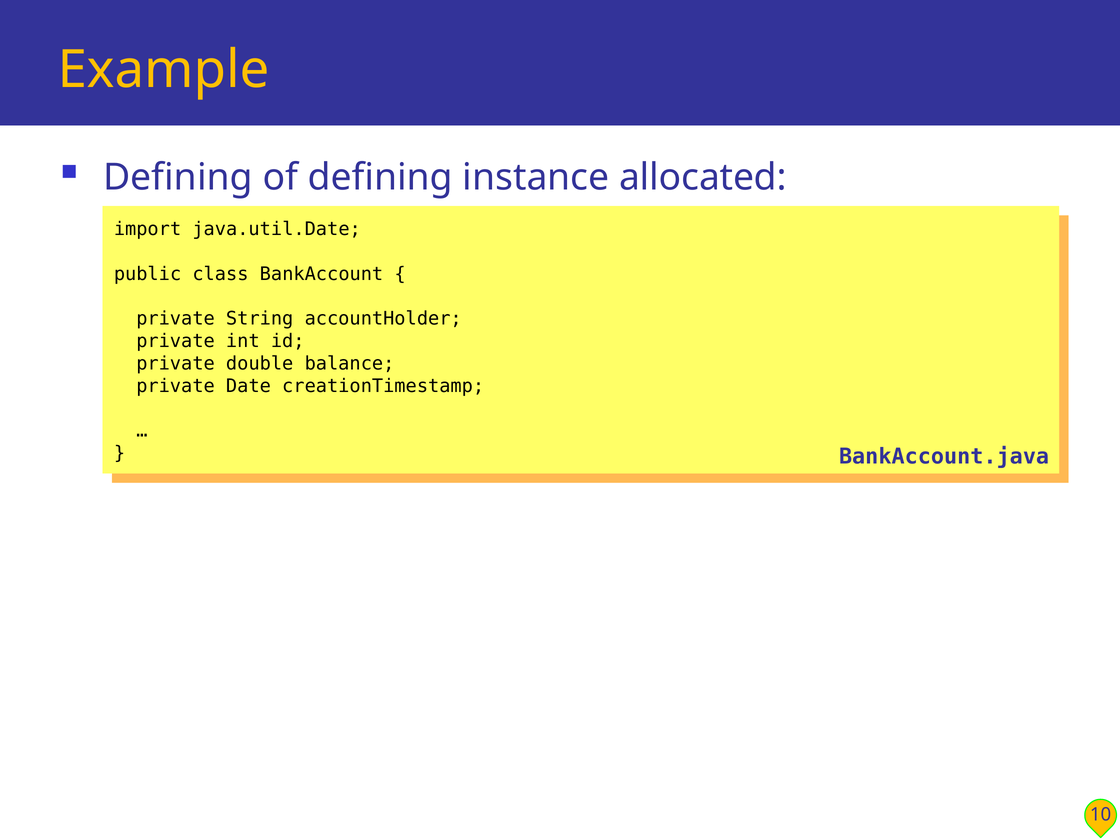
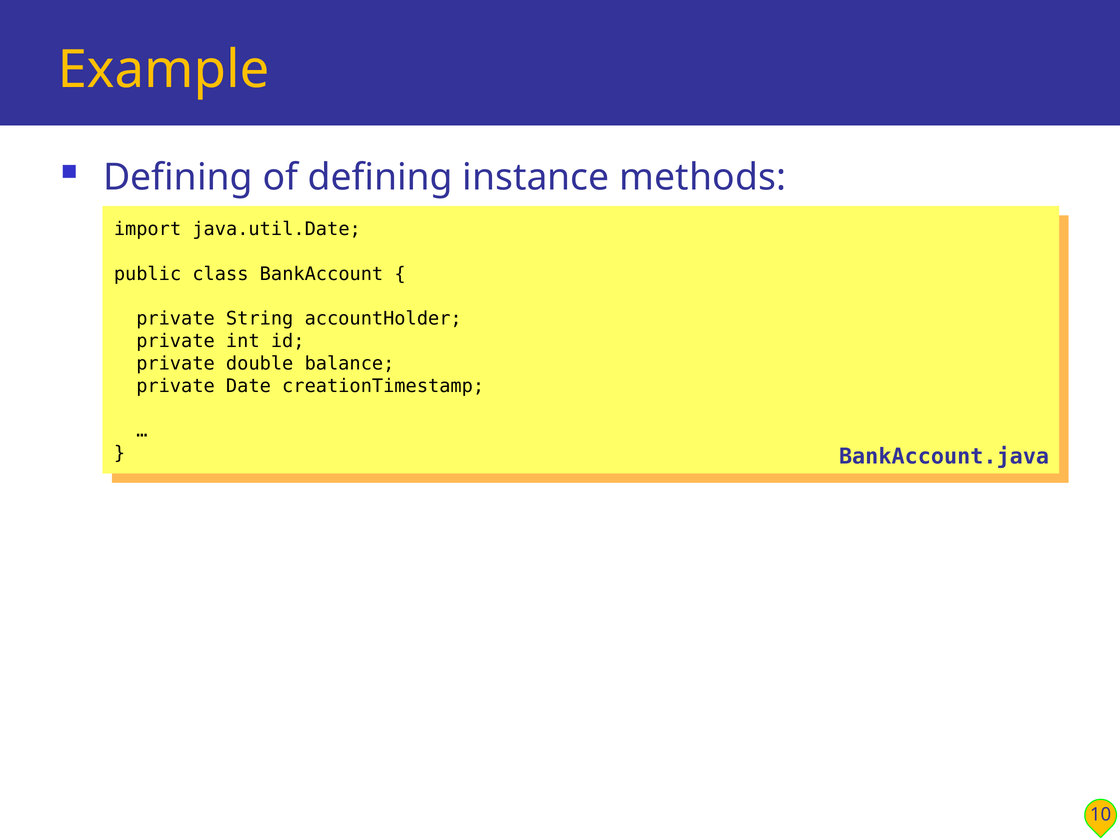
allocated: allocated -> methods
